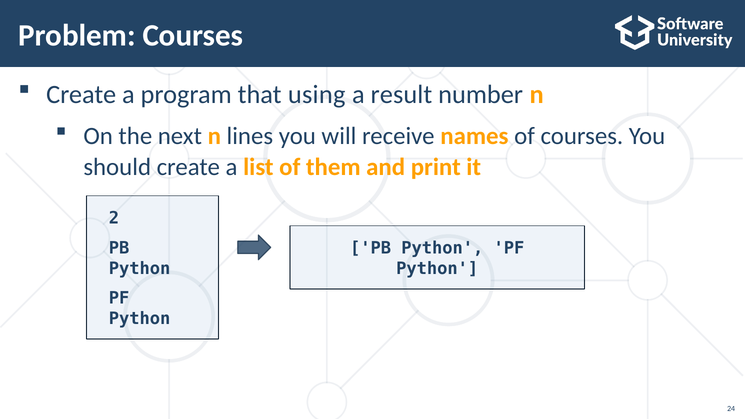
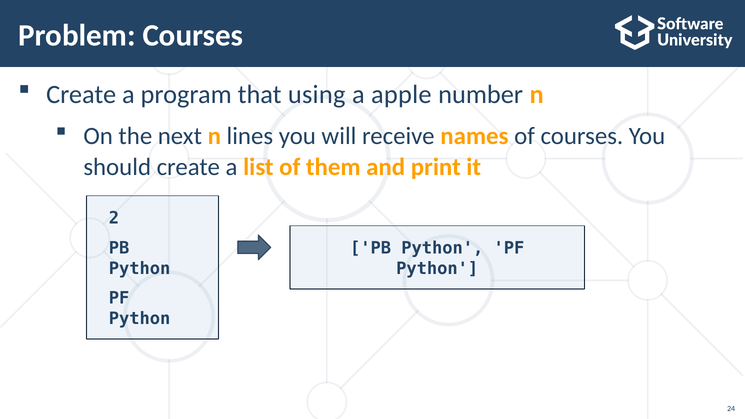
result: result -> apple
